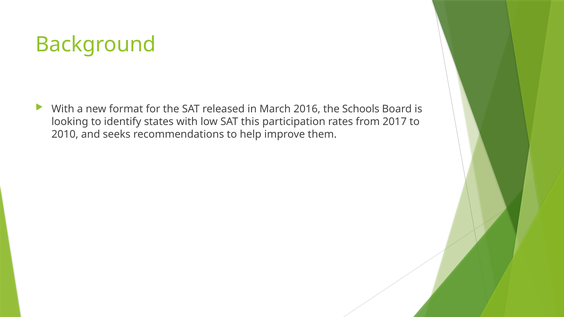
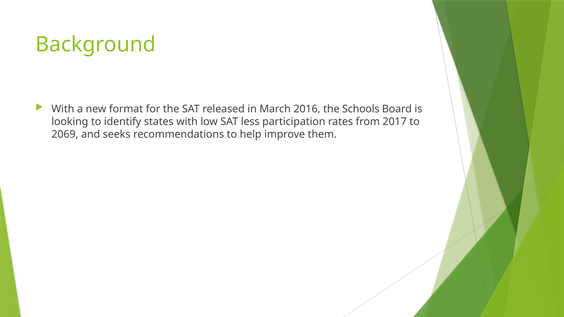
this: this -> less
2010: 2010 -> 2069
